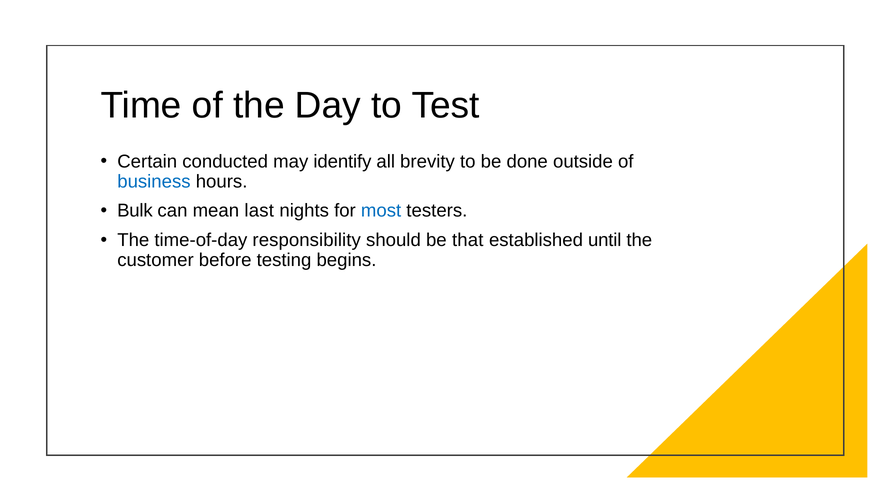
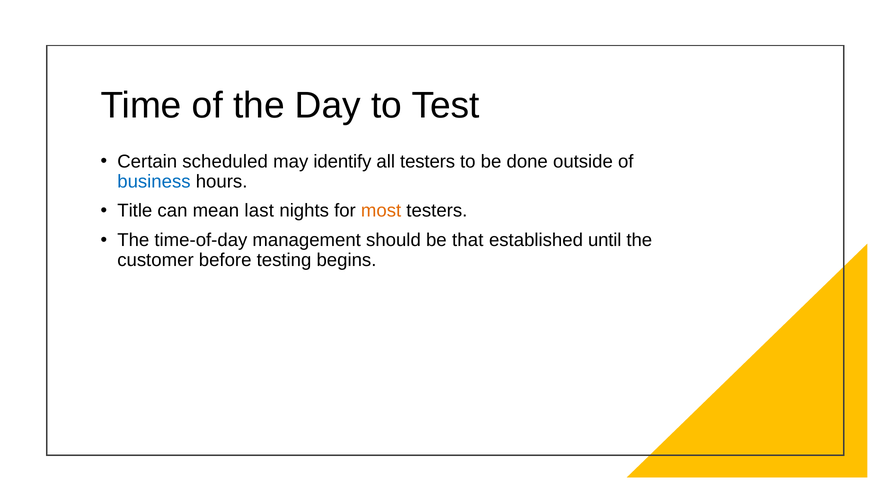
conducted: conducted -> scheduled
all brevity: brevity -> testers
Bulk: Bulk -> Title
most colour: blue -> orange
responsibility: responsibility -> management
